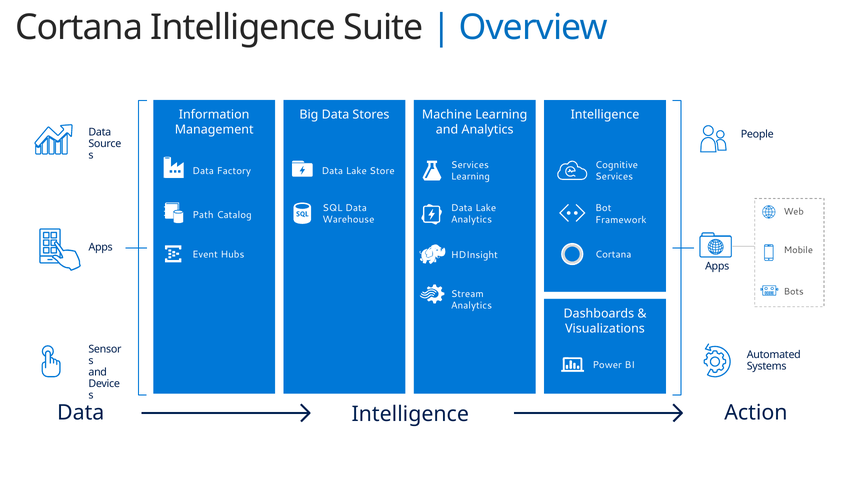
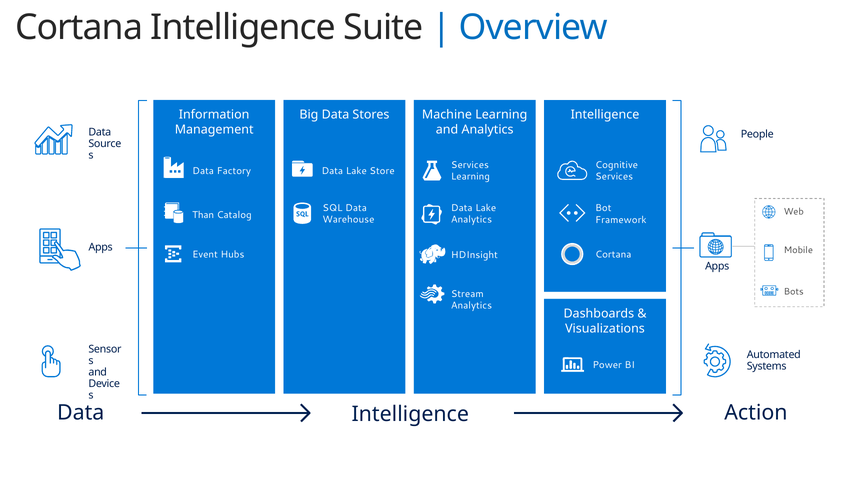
Path: Path -> Than
